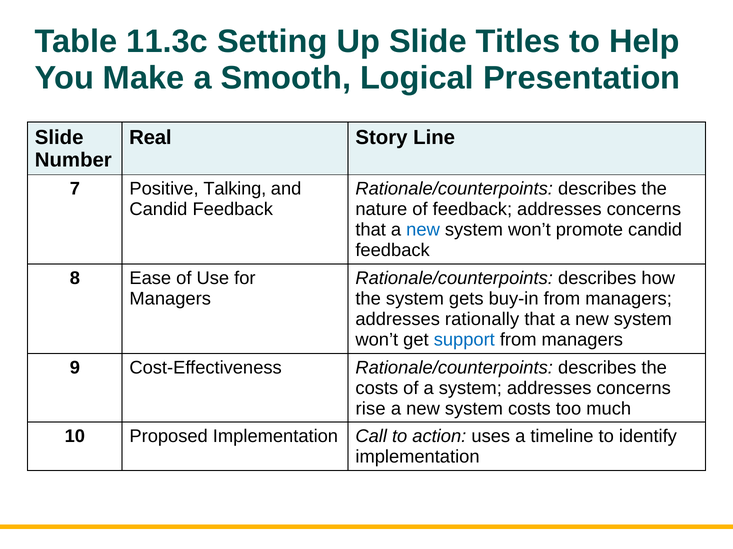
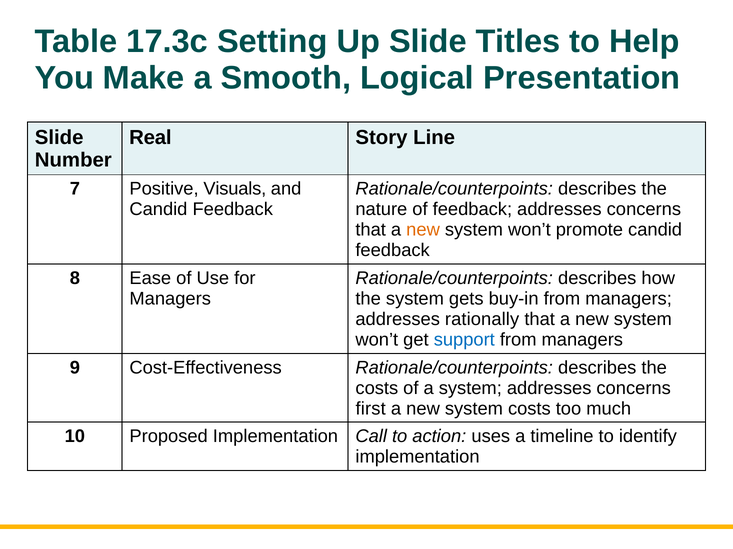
11.3c: 11.3c -> 17.3c
Talking: Talking -> Visuals
new at (423, 230) colour: blue -> orange
rise: rise -> first
